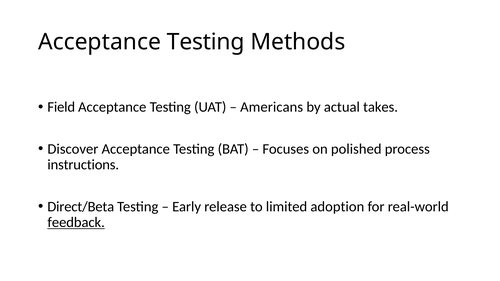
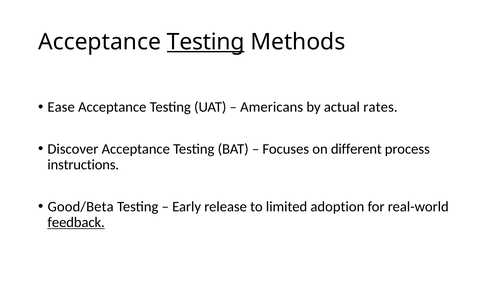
Testing at (206, 42) underline: none -> present
Field: Field -> Ease
takes: takes -> rates
polished: polished -> different
Direct/Beta: Direct/Beta -> Good/Beta
